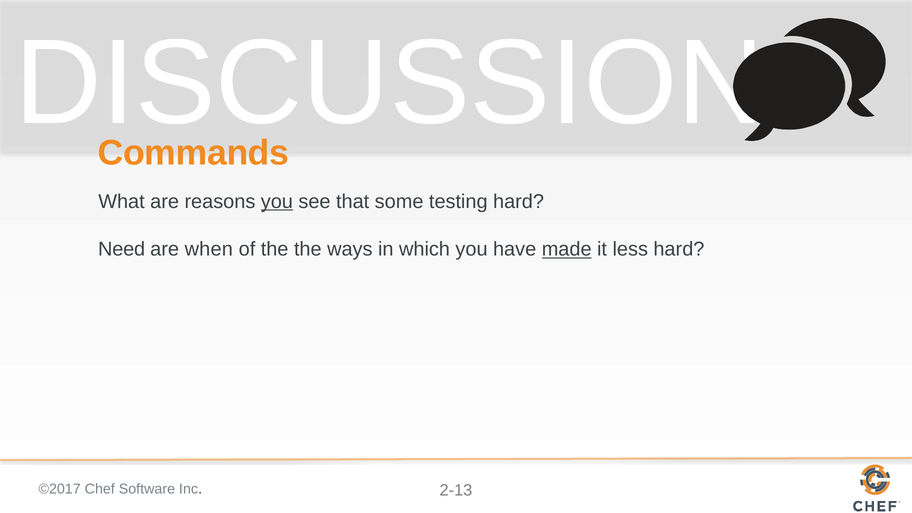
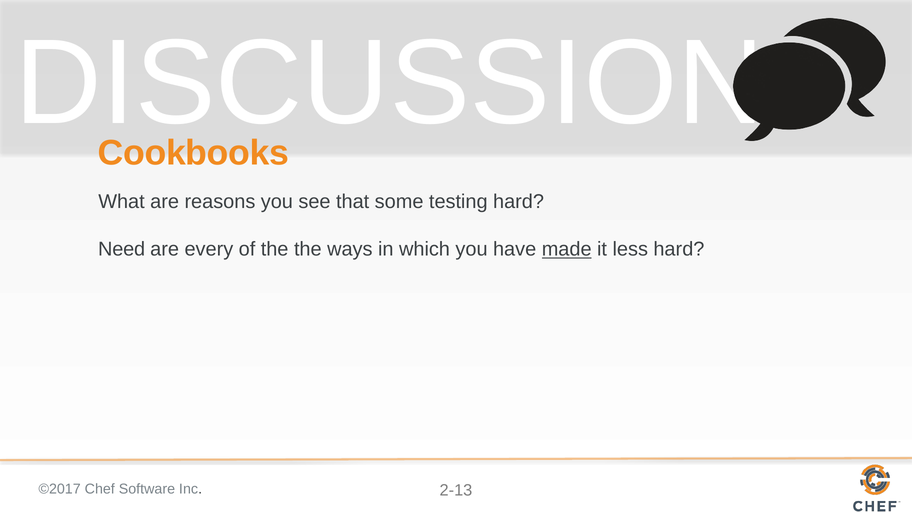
Commands: Commands -> Cookbooks
you at (277, 201) underline: present -> none
when: when -> every
